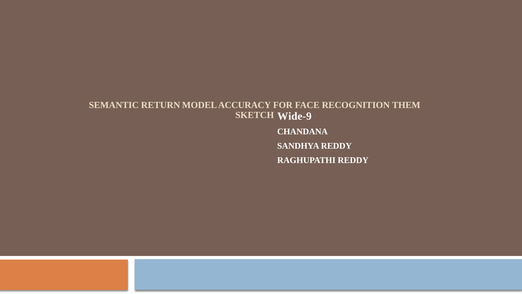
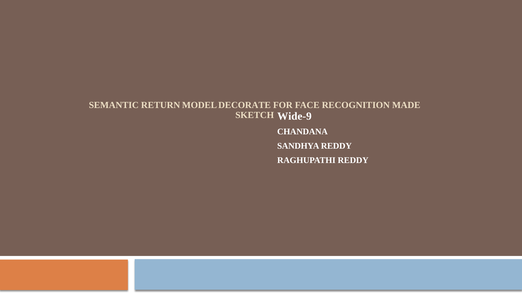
ACCURACY: ACCURACY -> DECORATE
THEM: THEM -> MADE
